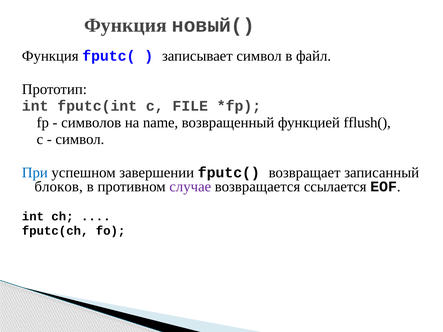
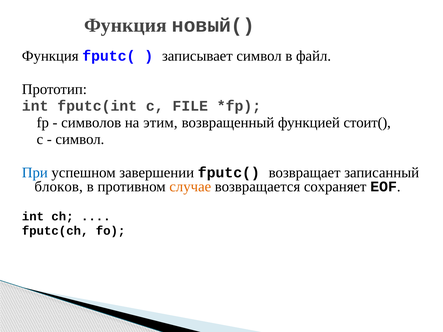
name: name -> этим
fflush(: fflush( -> стоит(
случае colour: purple -> orange
ссылается: ссылается -> сохраняет
